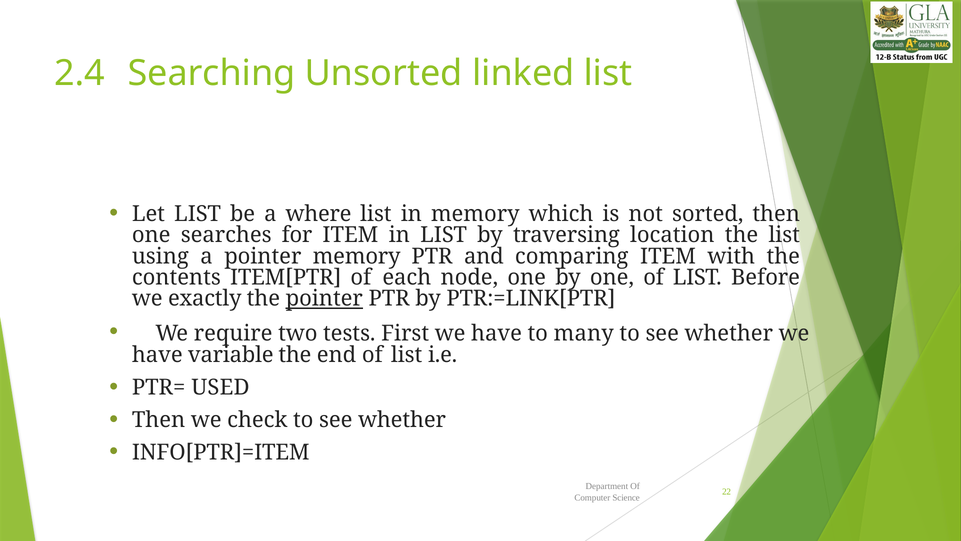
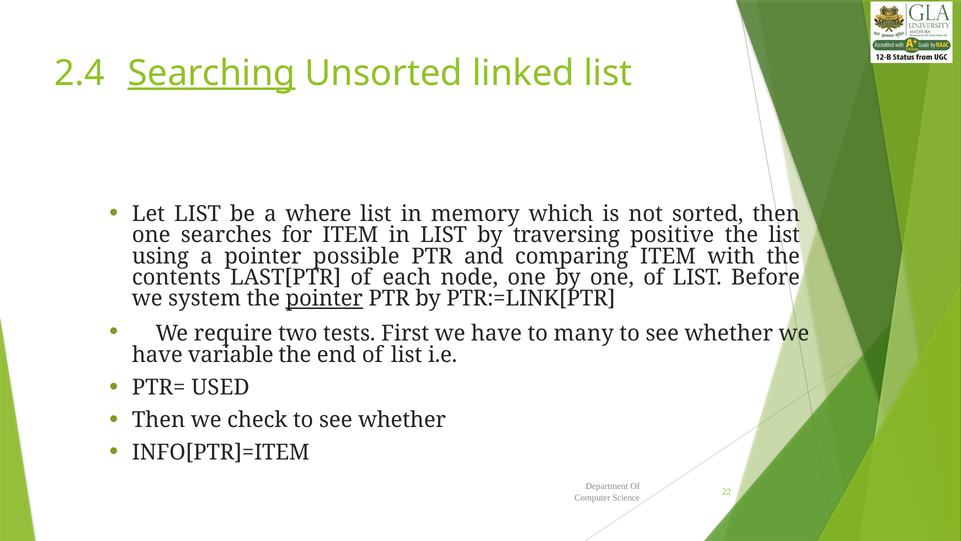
Searching underline: none -> present
location: location -> positive
pointer memory: memory -> possible
ITEM[PTR: ITEM[PTR -> LAST[PTR
exactly: exactly -> system
